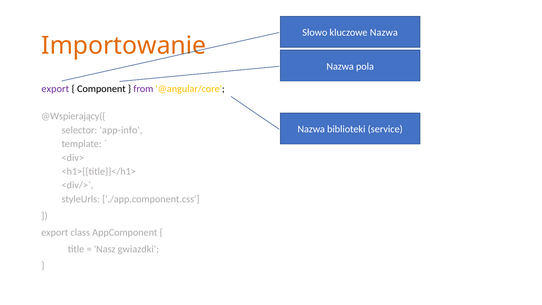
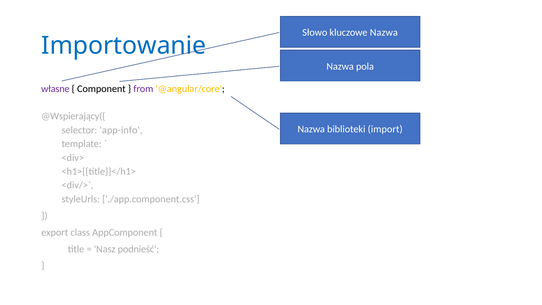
Importowanie colour: orange -> blue
export at (55, 89): export -> własne
service: service -> import
gwiazdki: gwiazdki -> podnieść
